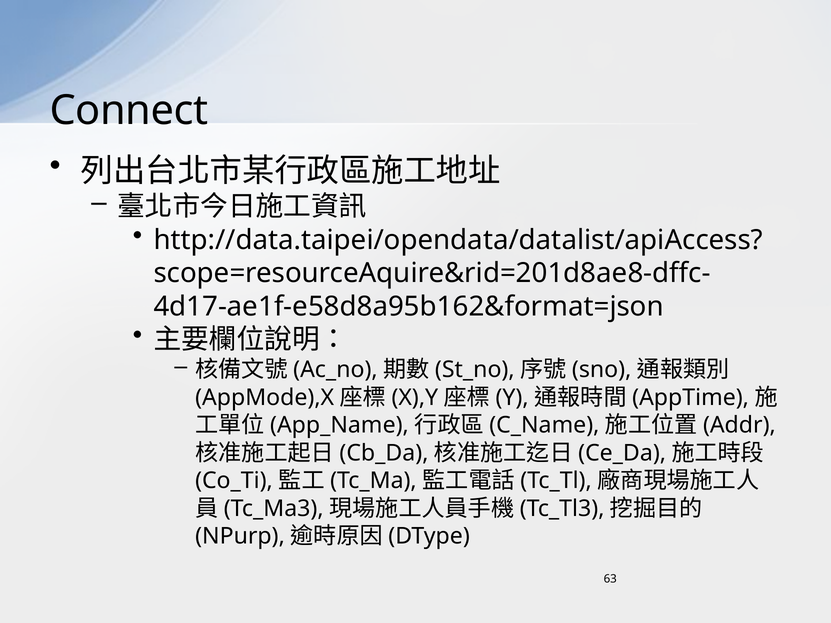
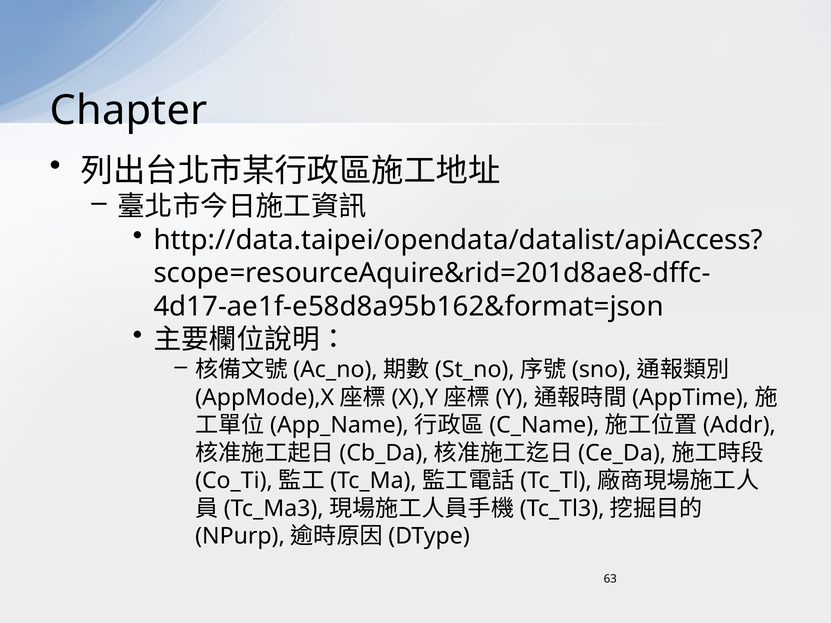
Connect: Connect -> Chapter
